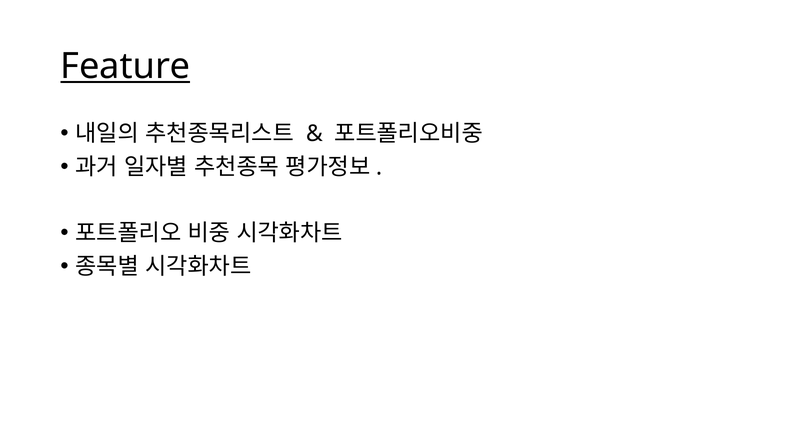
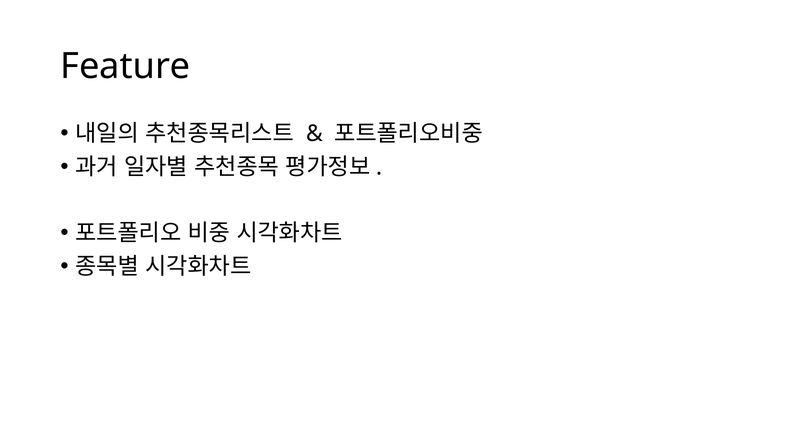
Feature underline: present -> none
